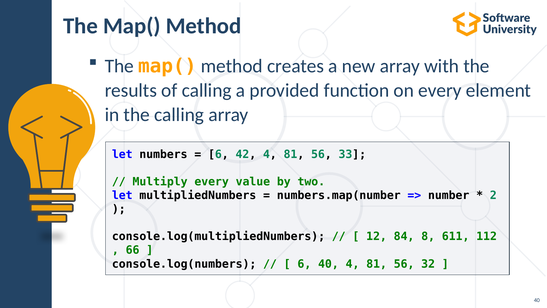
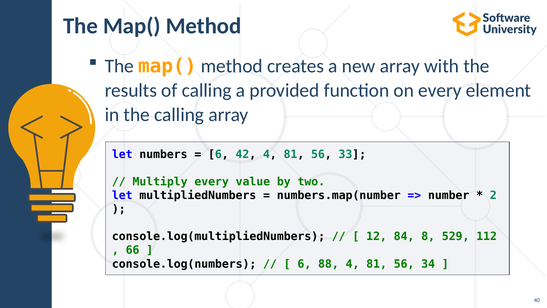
611: 611 -> 529
6 40: 40 -> 88
32: 32 -> 34
